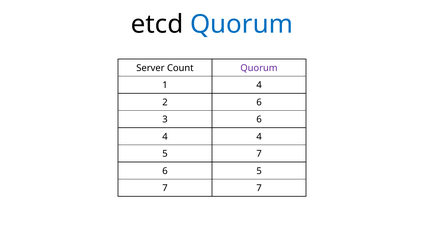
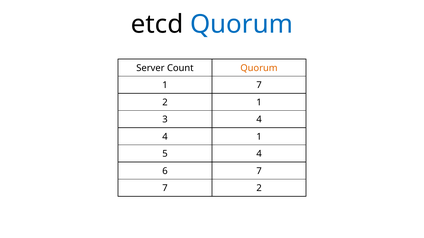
Quorum at (259, 68) colour: purple -> orange
1 4: 4 -> 7
2 6: 6 -> 1
3 6: 6 -> 4
4 4: 4 -> 1
7 at (259, 154): 7 -> 4
6 5: 5 -> 7
7 at (259, 189): 7 -> 2
